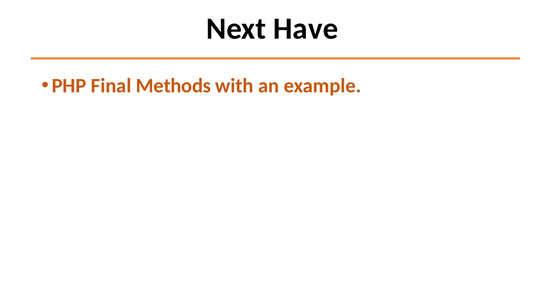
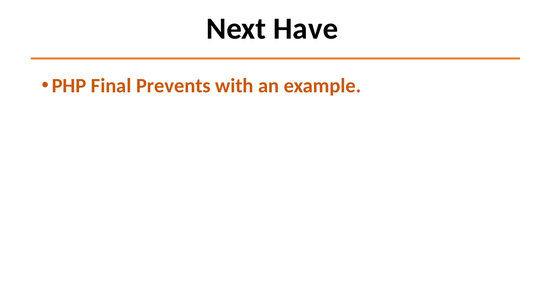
Methods: Methods -> Prevents
